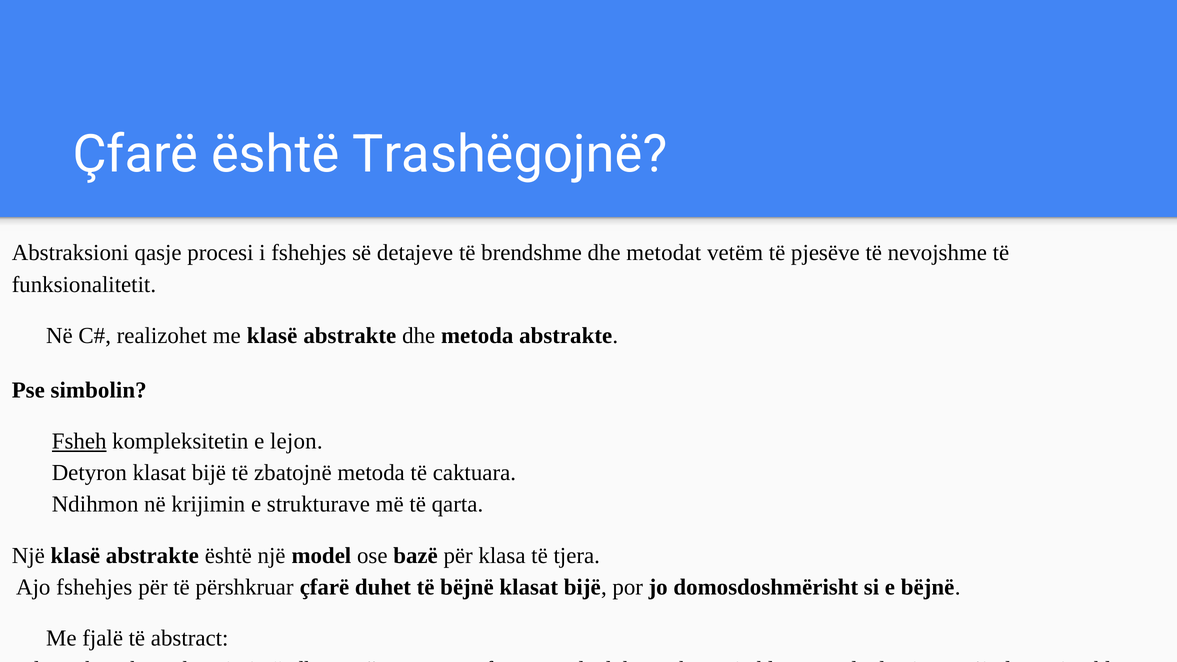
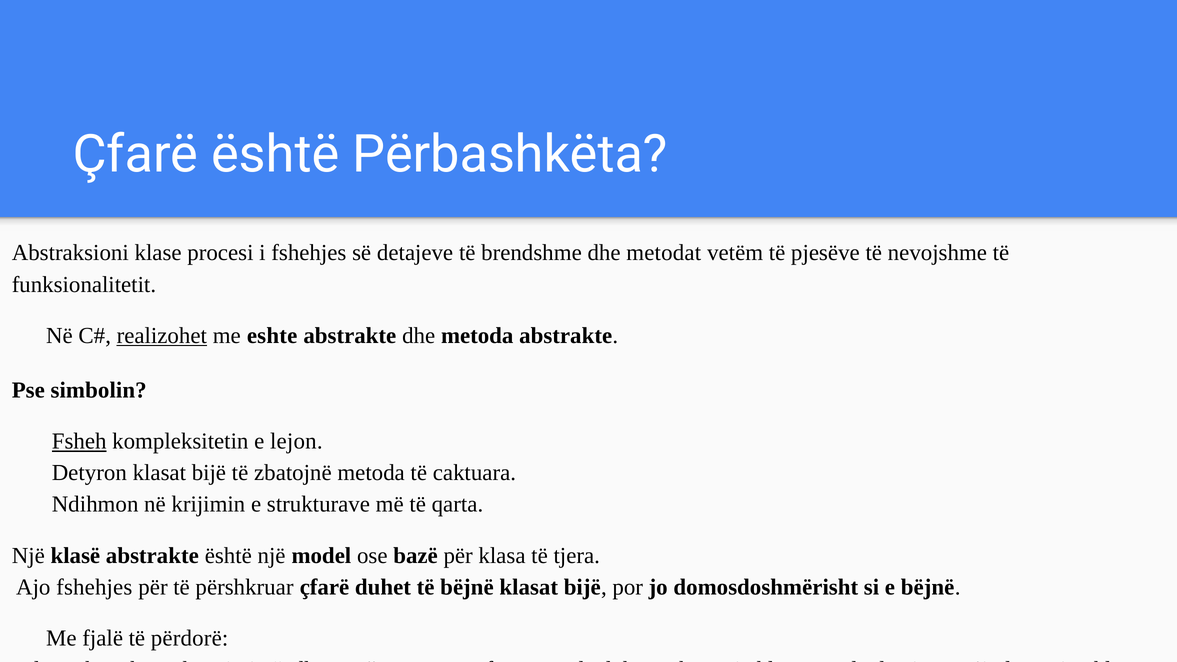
është Trashëgojnë: Trashëgojnë -> Përbashkëta
qasje: qasje -> klase
realizohet underline: none -> present
me klasë: klasë -> eshte
abstract: abstract -> përdorë
